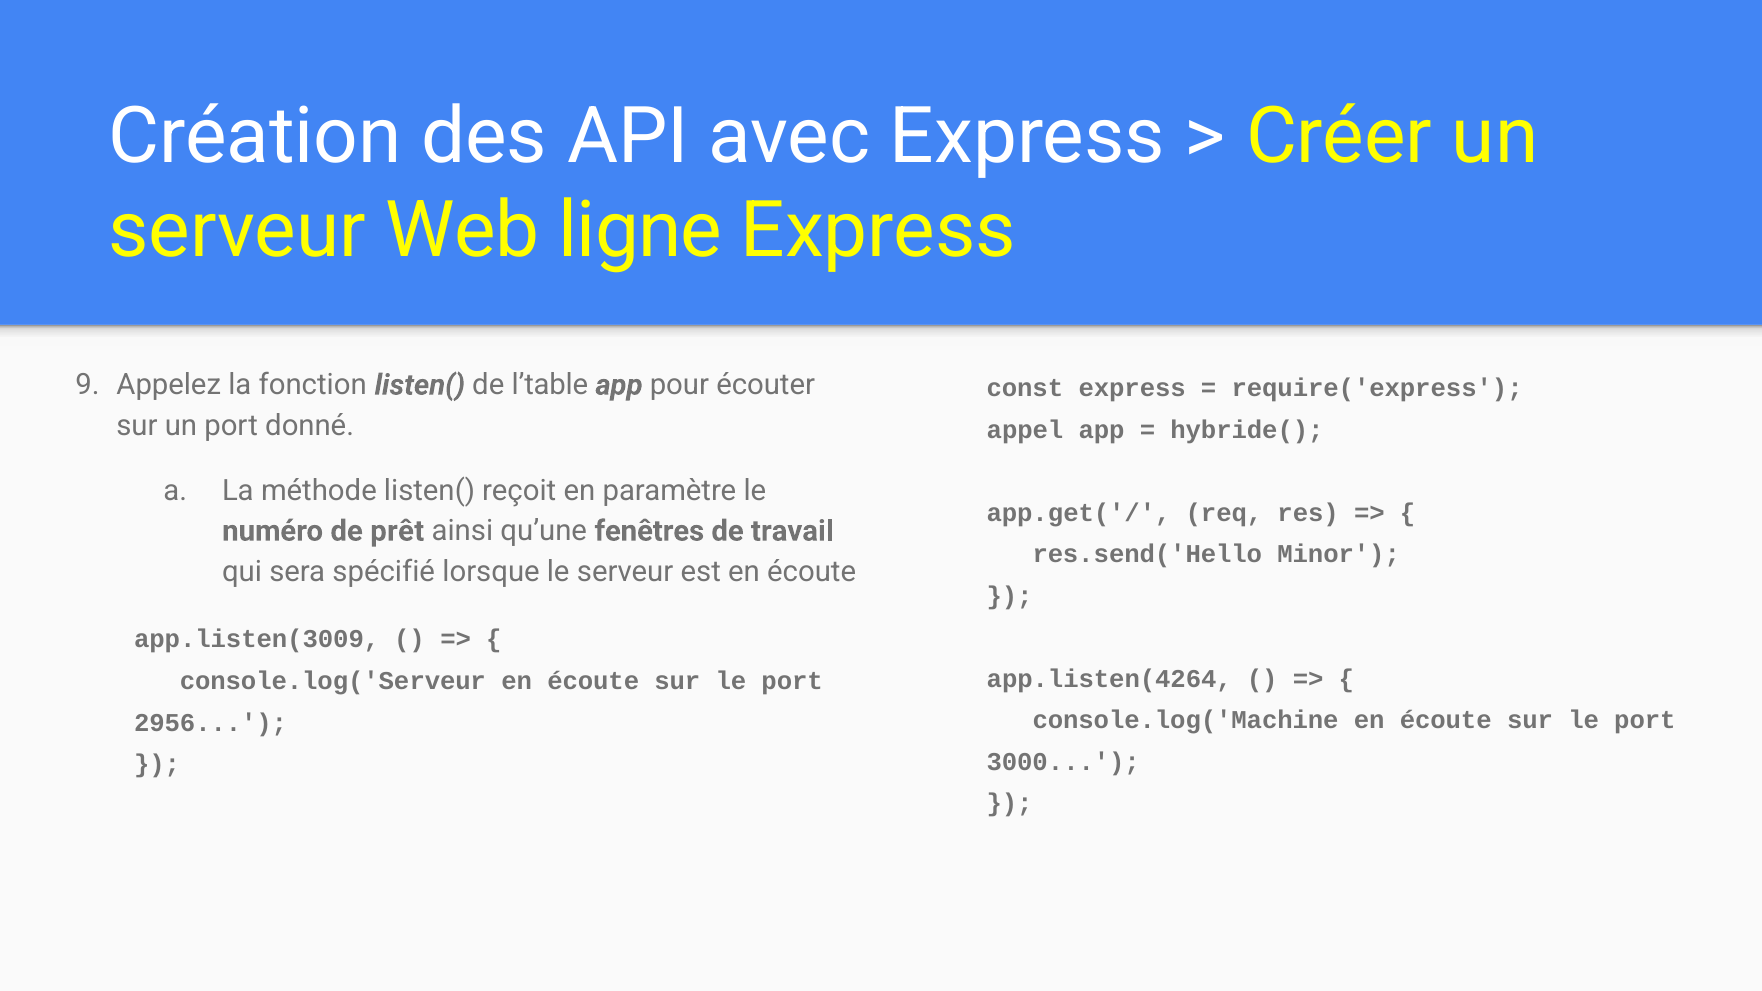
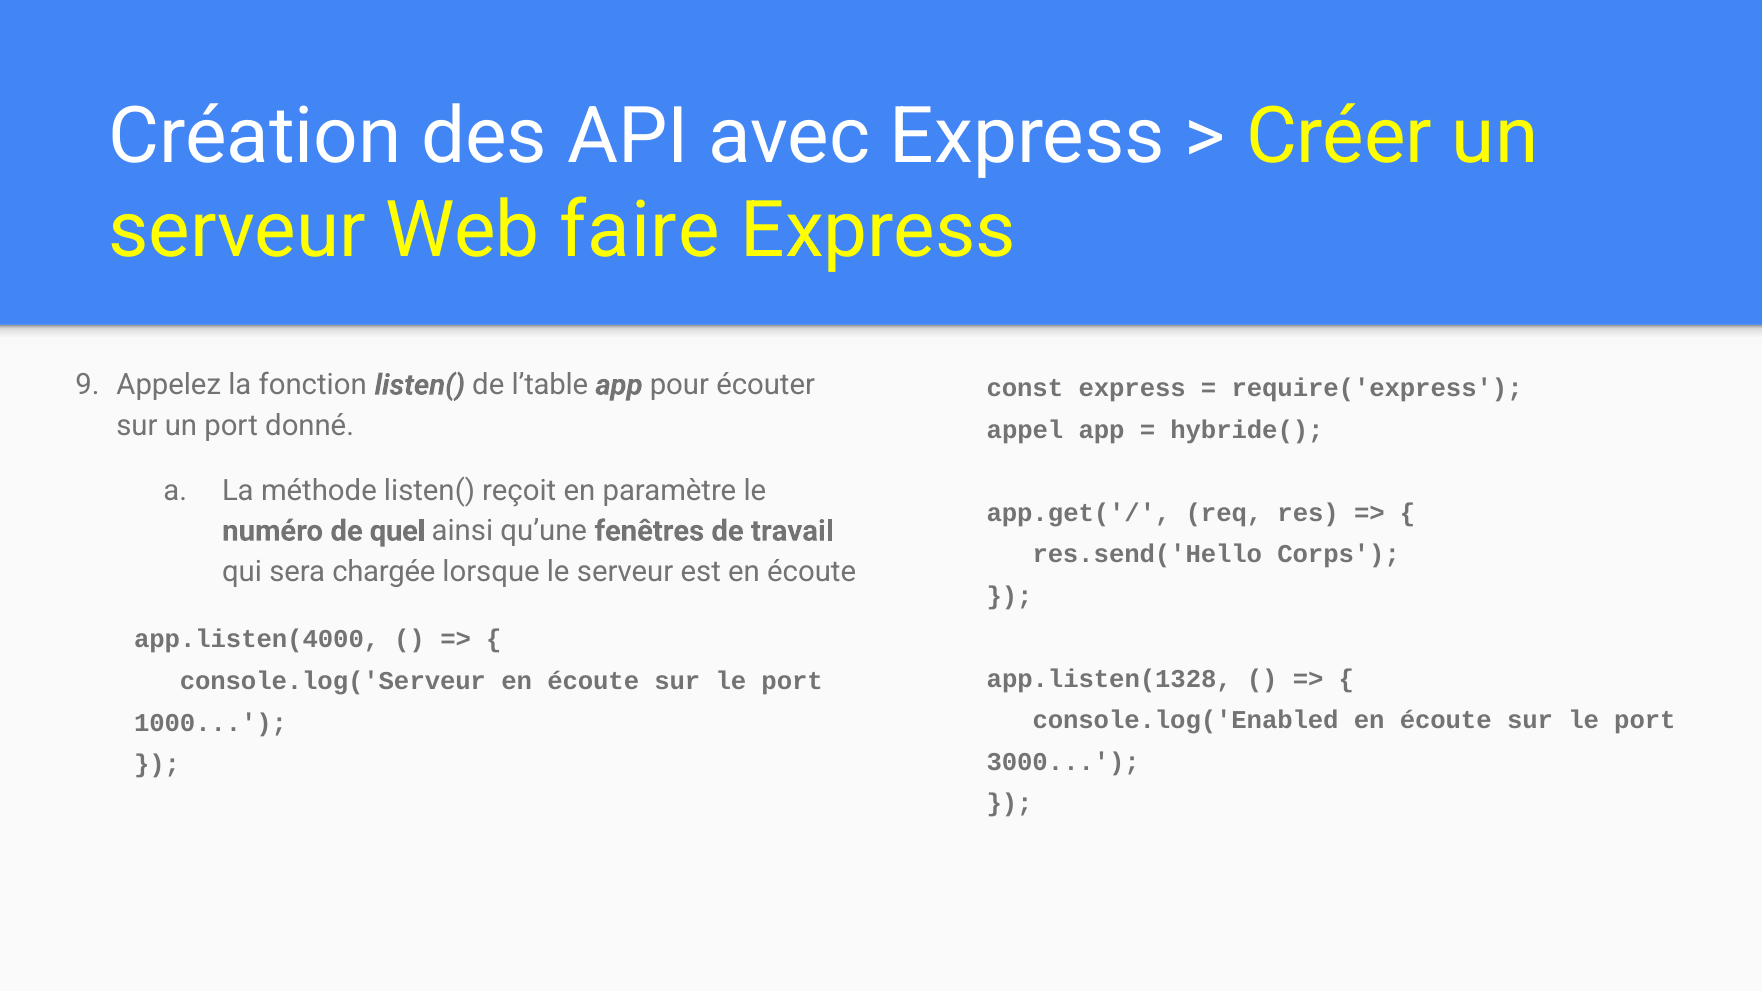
ligne: ligne -> faire
prêt: prêt -> quel
Minor: Minor -> Corps
spécifié: spécifié -> chargée
app.listen(3009: app.listen(3009 -> app.listen(4000
app.listen(4264: app.listen(4264 -> app.listen(1328
console.log('Machine: console.log('Machine -> console.log('Enabled
2956: 2956 -> 1000
